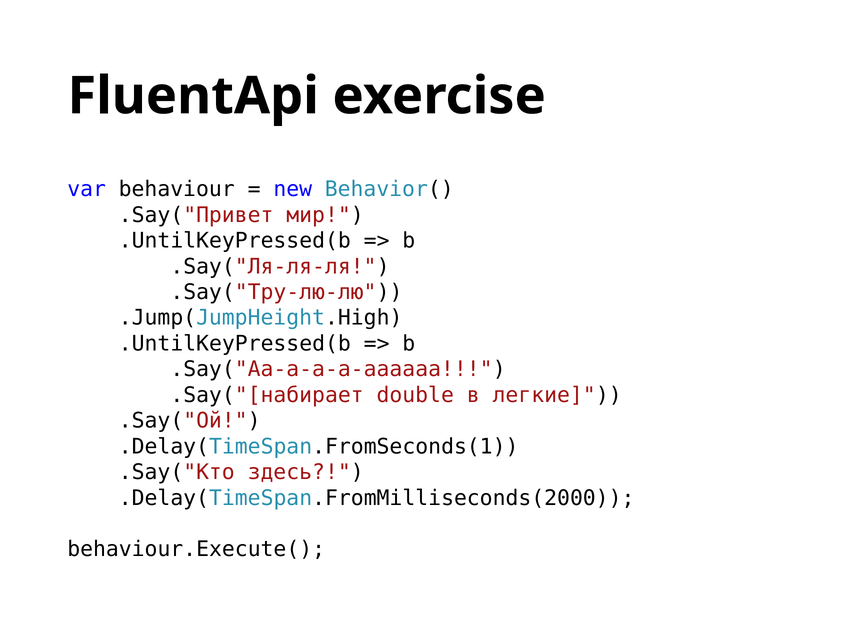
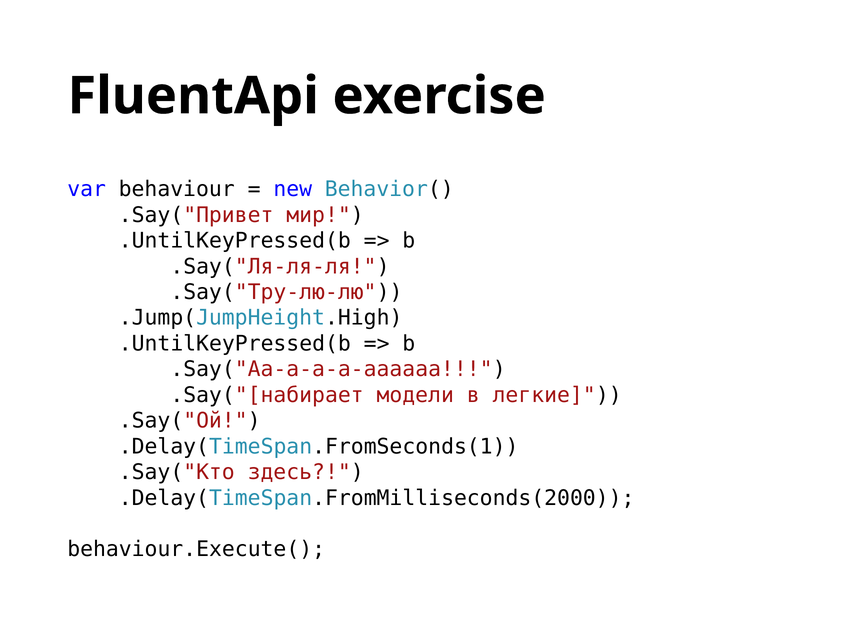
double: double -> модели
